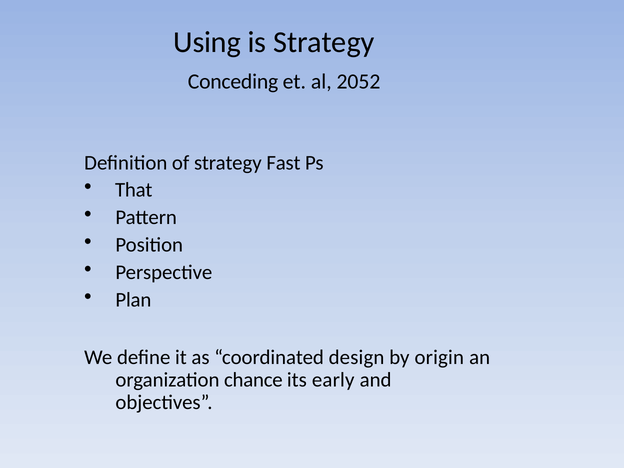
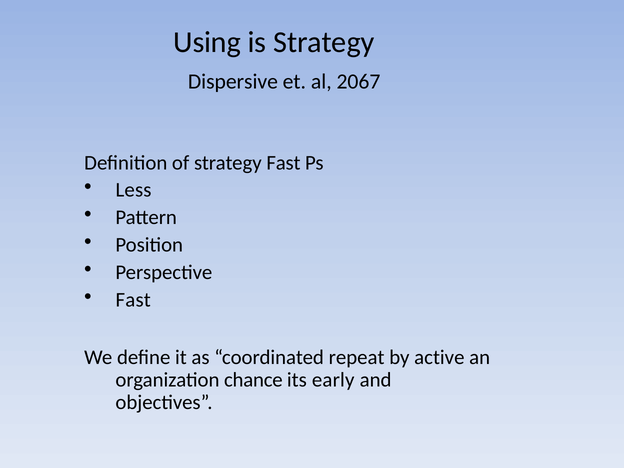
Conceding: Conceding -> Dispersive
2052: 2052 -> 2067
That: That -> Less
Plan at (133, 300): Plan -> Fast
design: design -> repeat
origin: origin -> active
